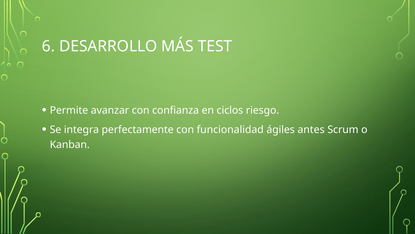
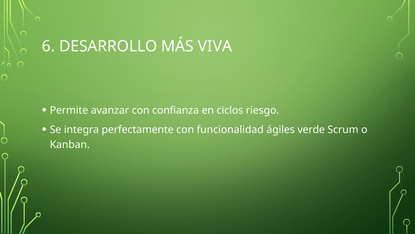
TEST: TEST -> VIVA
antes: antes -> verde
